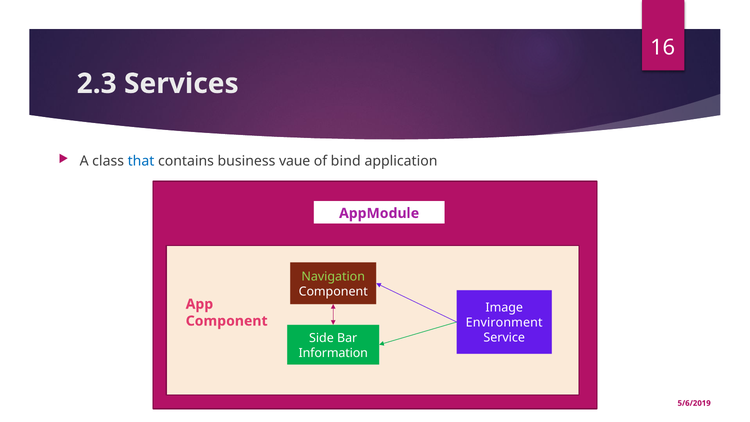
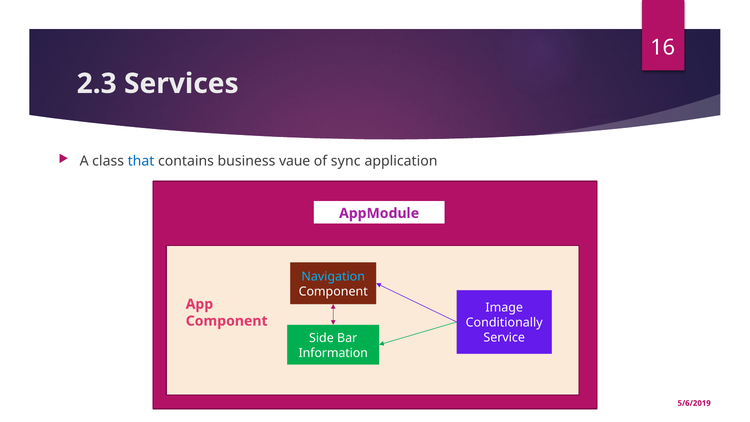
bind: bind -> sync
Navigation colour: light green -> light blue
Environment: Environment -> Conditionally
